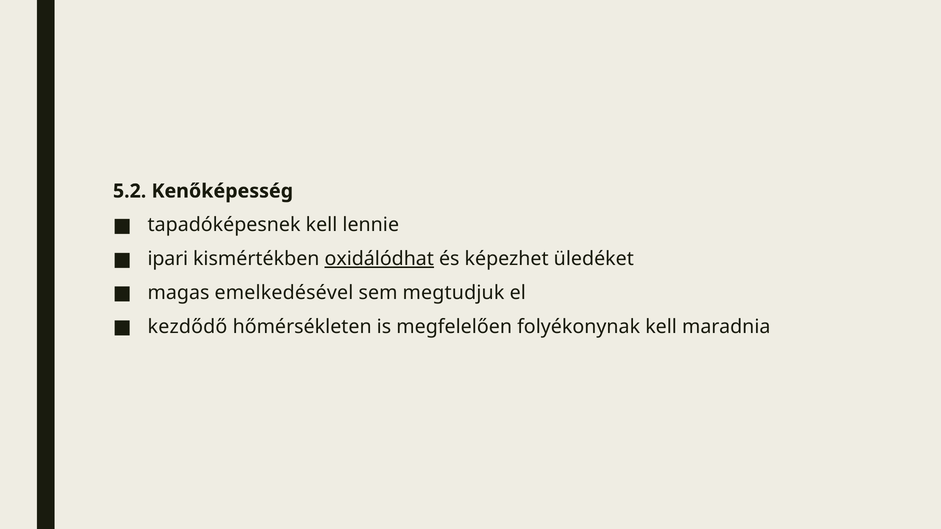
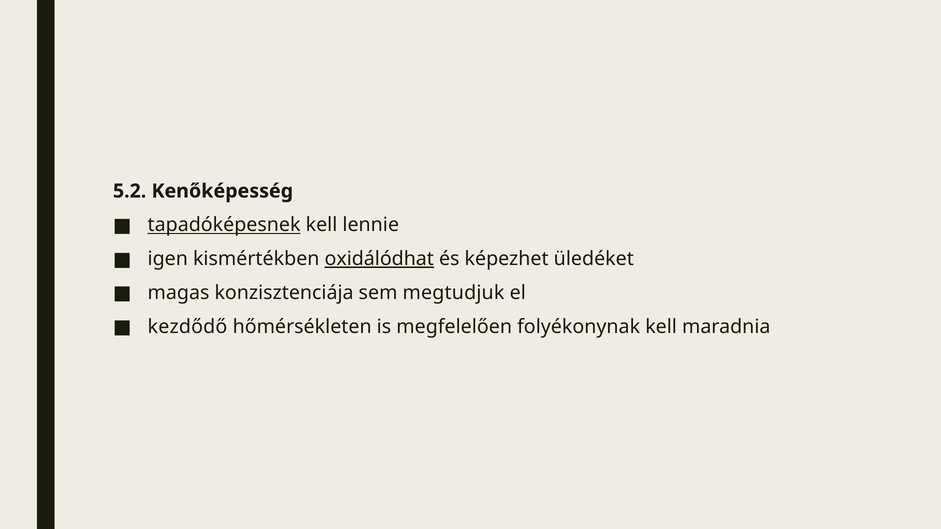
tapadóképesnek underline: none -> present
ipari: ipari -> igen
emelkedésével: emelkedésével -> konzisztenciája
